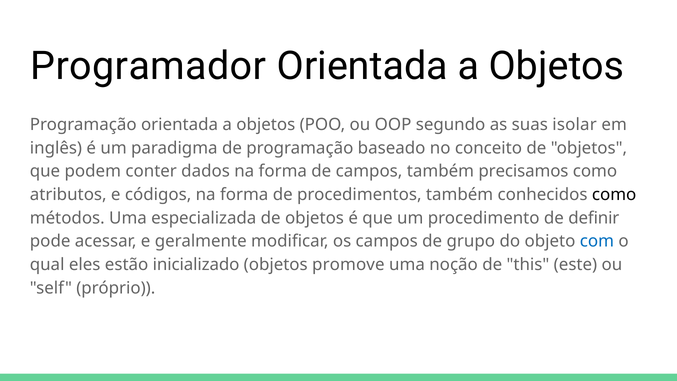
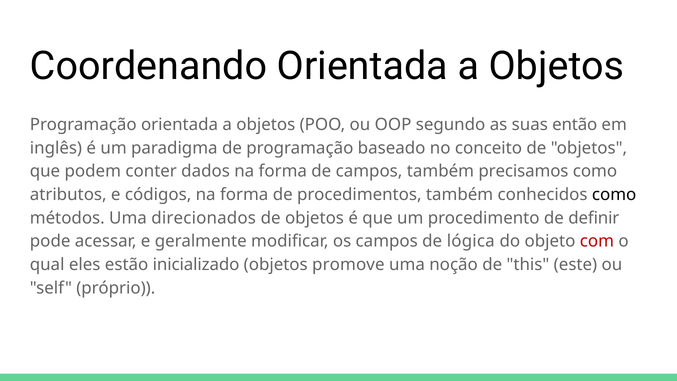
Programador: Programador -> Coordenando
isolar: isolar -> então
especializada: especializada -> direcionados
grupo: grupo -> lógica
com colour: blue -> red
